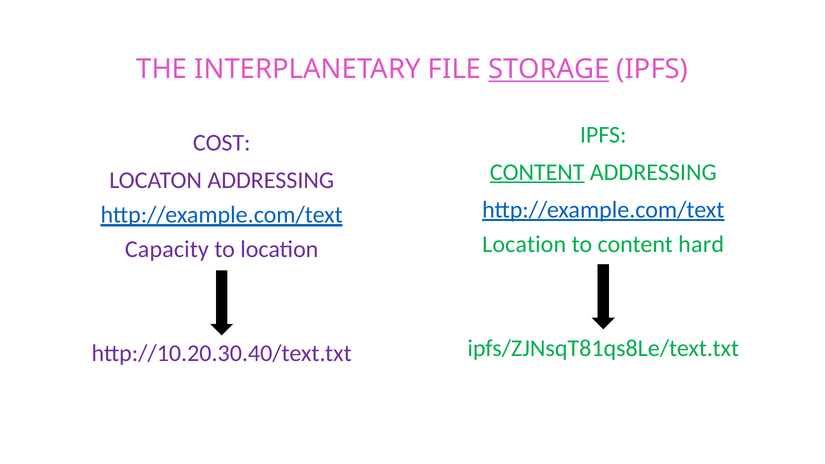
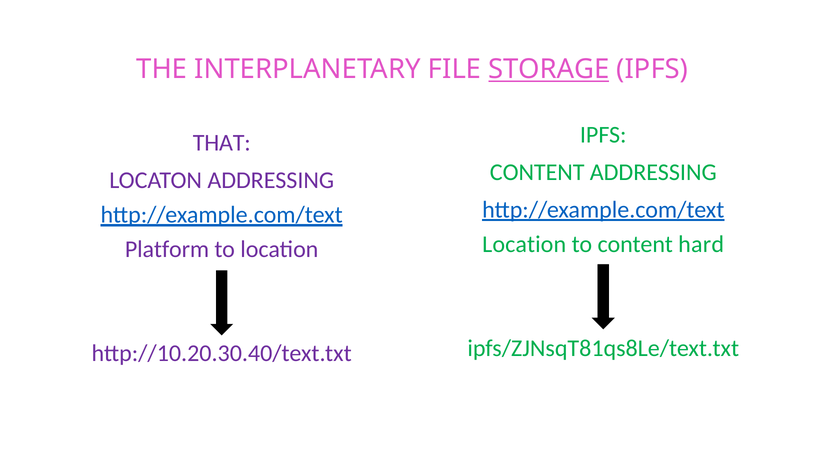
COST: COST -> THAT
CONTENT at (537, 172) underline: present -> none
Capacity: Capacity -> Platform
